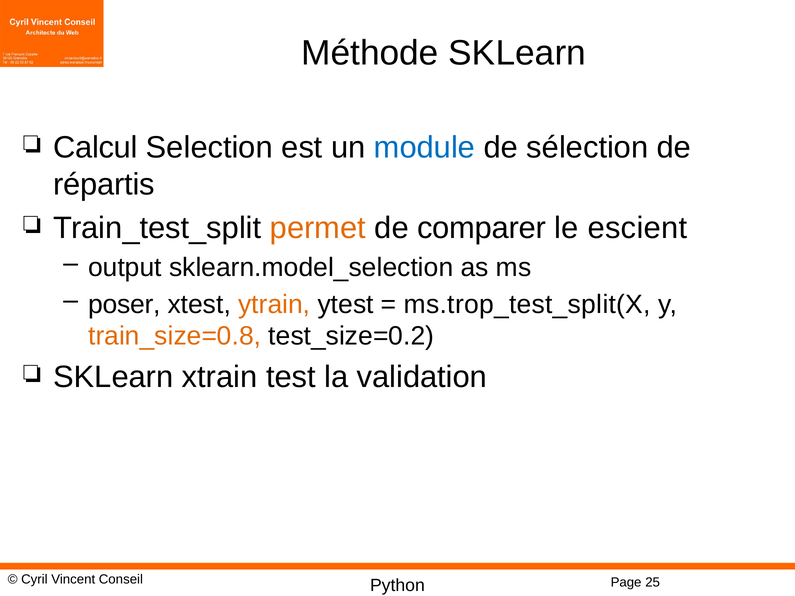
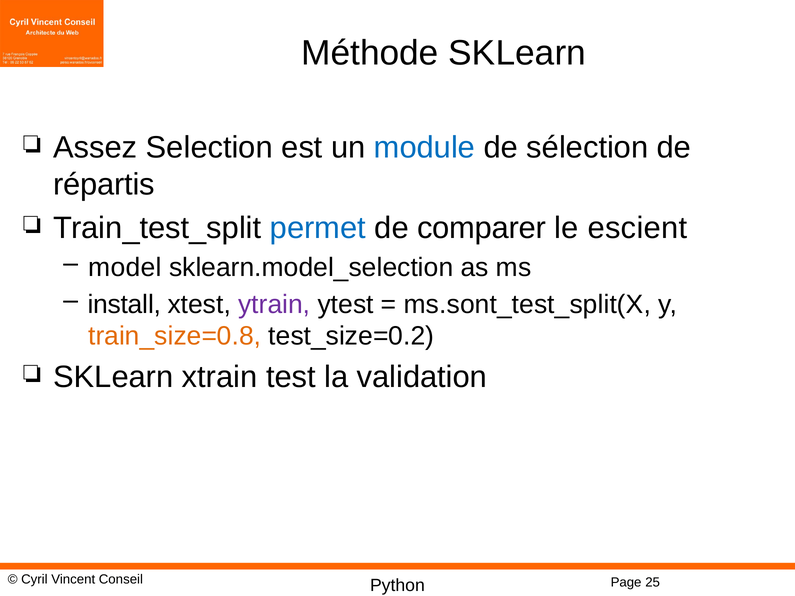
Calcul: Calcul -> Assez
permet colour: orange -> blue
output: output -> model
poser: poser -> install
ytrain colour: orange -> purple
ms.trop_test_split(X: ms.trop_test_split(X -> ms.sont_test_split(X
